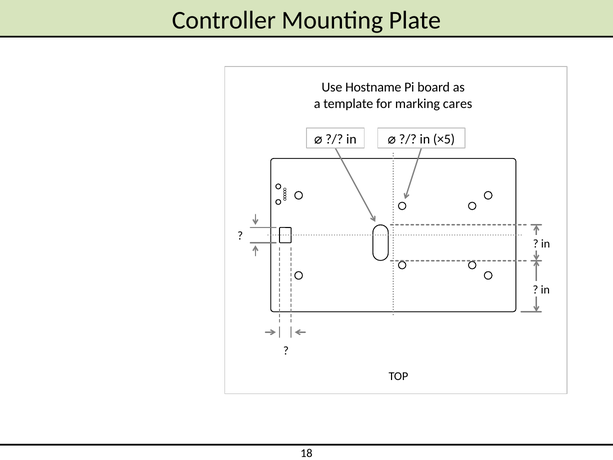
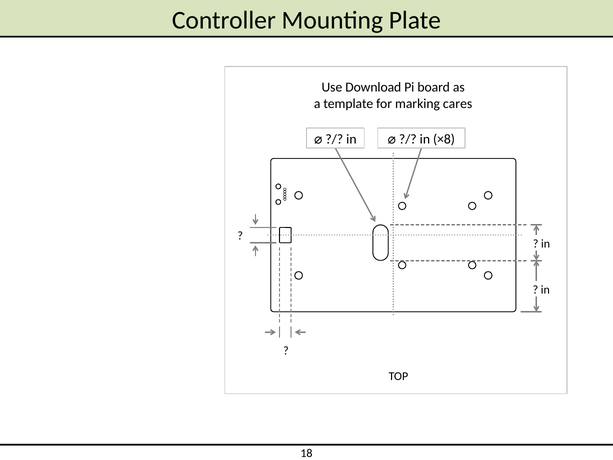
Hostname: Hostname -> Download
×5: ×5 -> ×8
